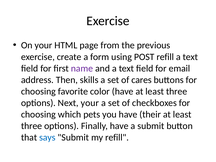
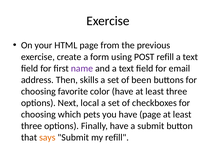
cares: cares -> been
Next your: your -> local
have their: their -> page
says colour: blue -> orange
